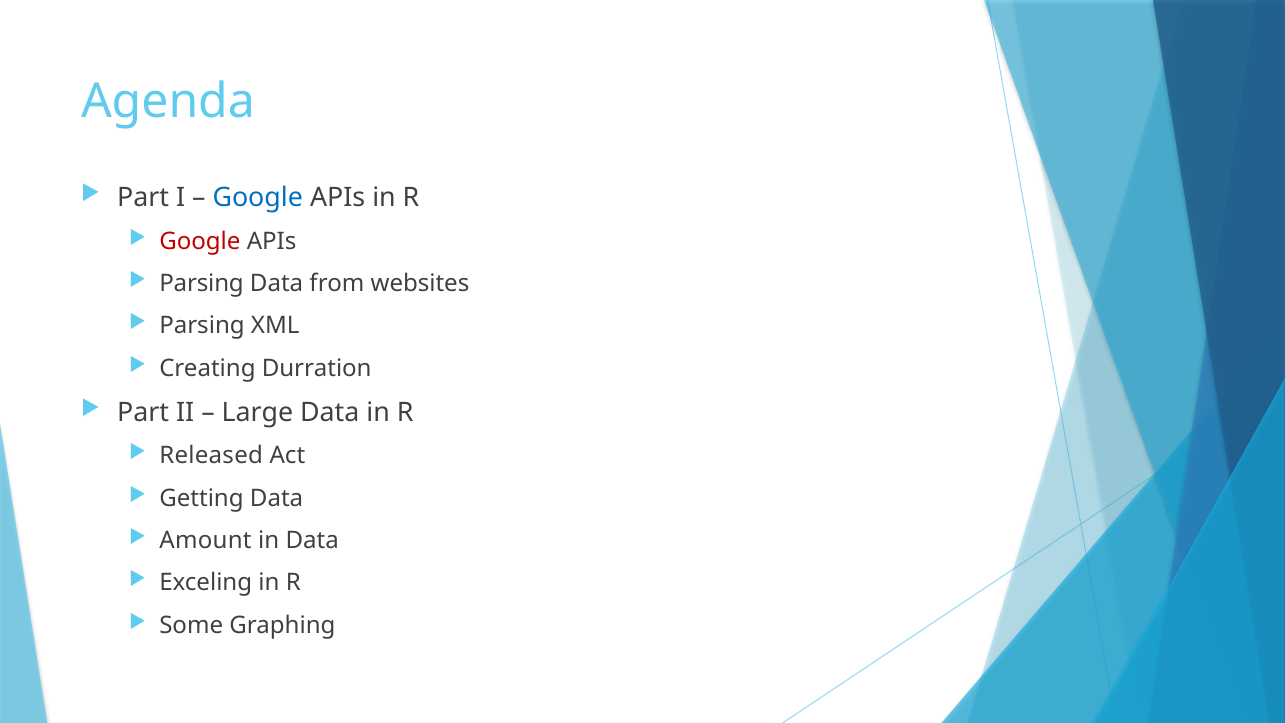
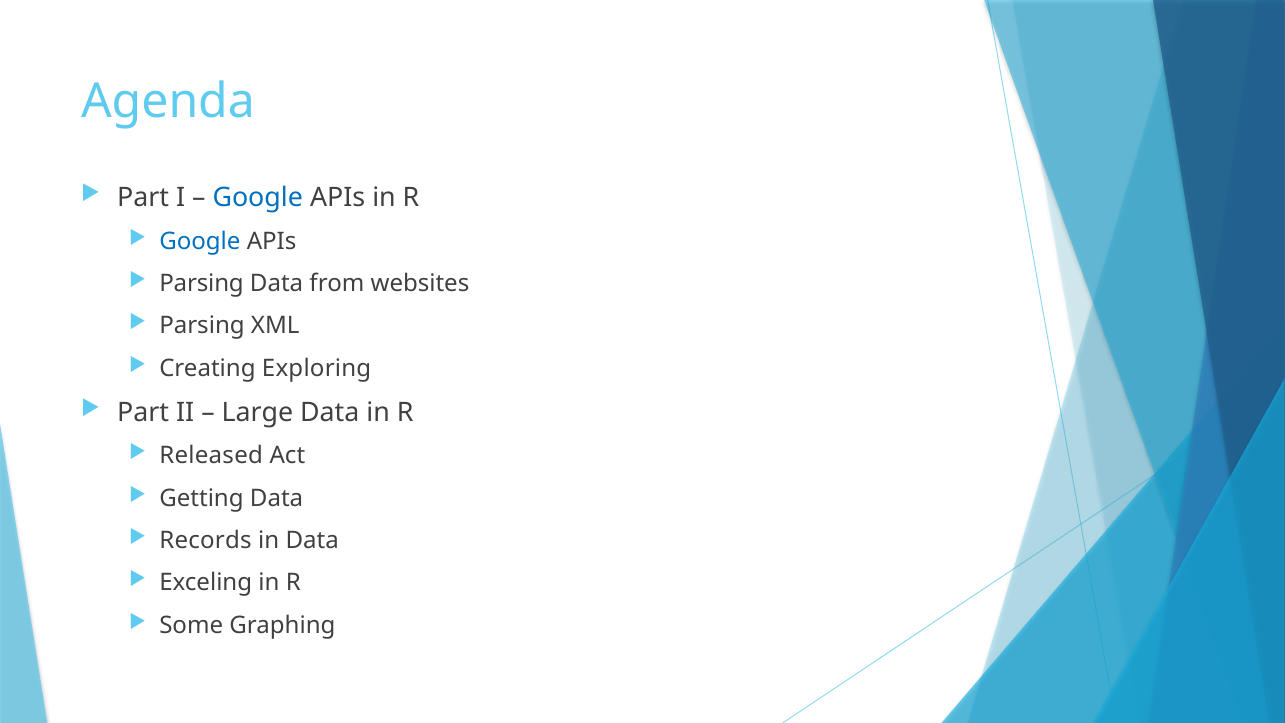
Google at (200, 241) colour: red -> blue
Durration: Durration -> Exploring
Amount: Amount -> Records
